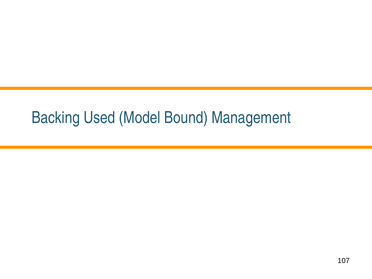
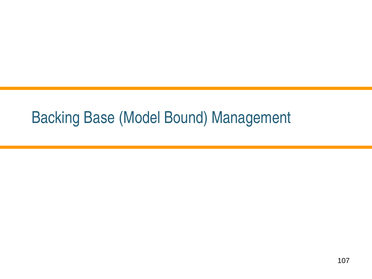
Used: Used -> Base
